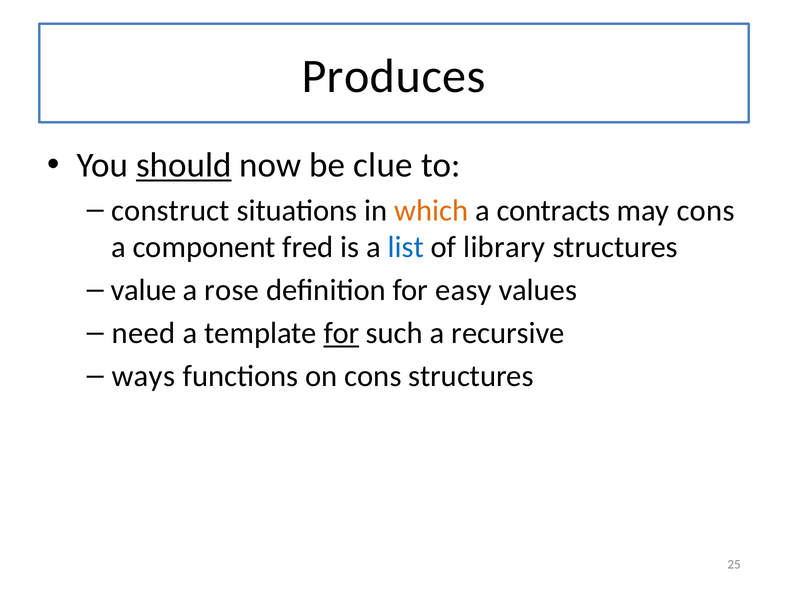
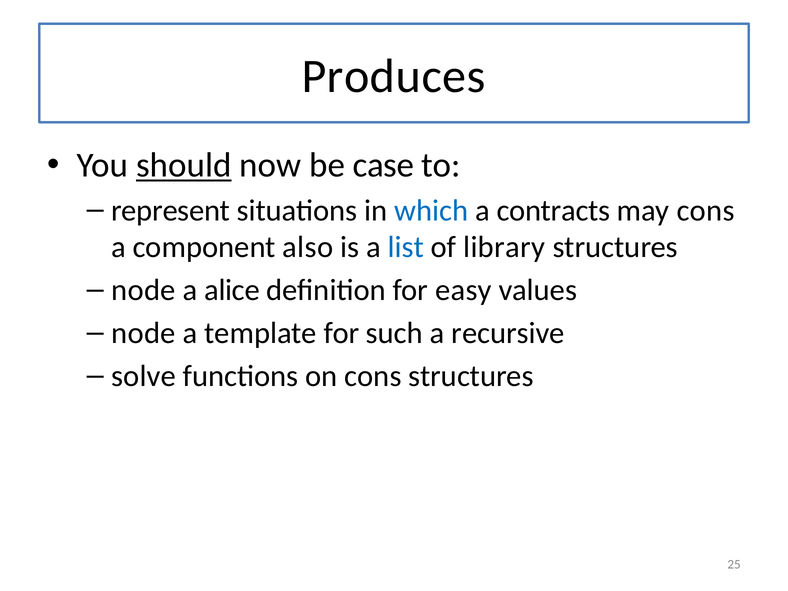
clue: clue -> case
construct: construct -> represent
which colour: orange -> blue
fred: fred -> also
value at (144, 290): value -> node
rose: rose -> alice
need at (143, 333): need -> node
for at (341, 333) underline: present -> none
ways: ways -> solve
